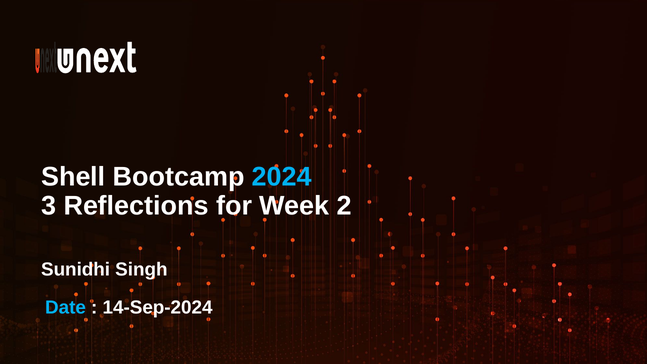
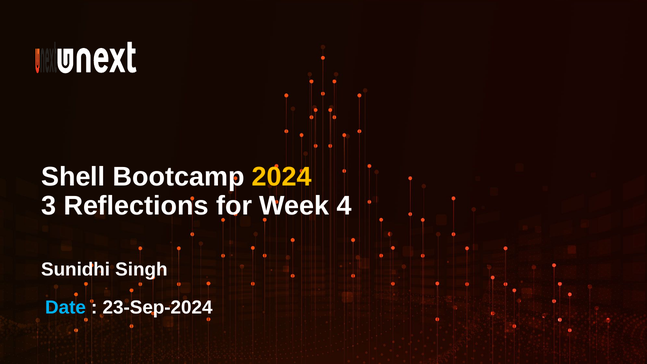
2024 colour: light blue -> yellow
2: 2 -> 4
14-Sep-2024: 14-Sep-2024 -> 23-Sep-2024
